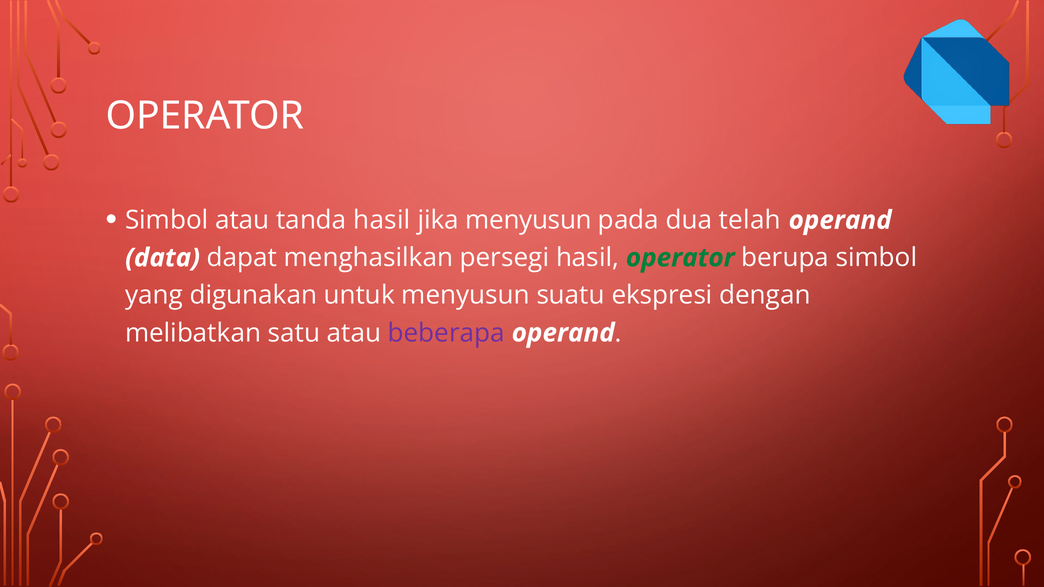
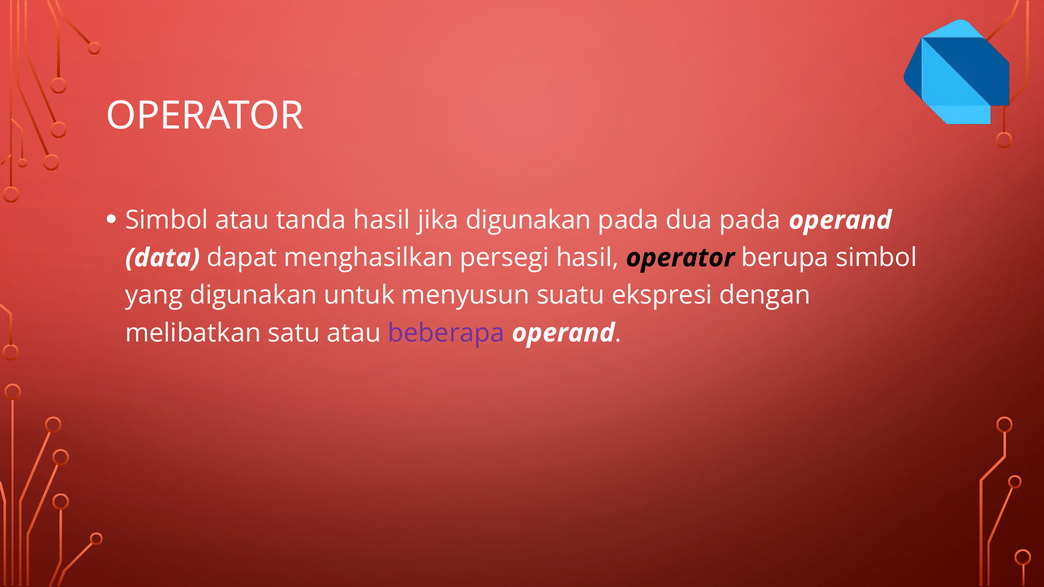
jika menyusun: menyusun -> digunakan
dua telah: telah -> pada
operator at (680, 258) colour: green -> black
